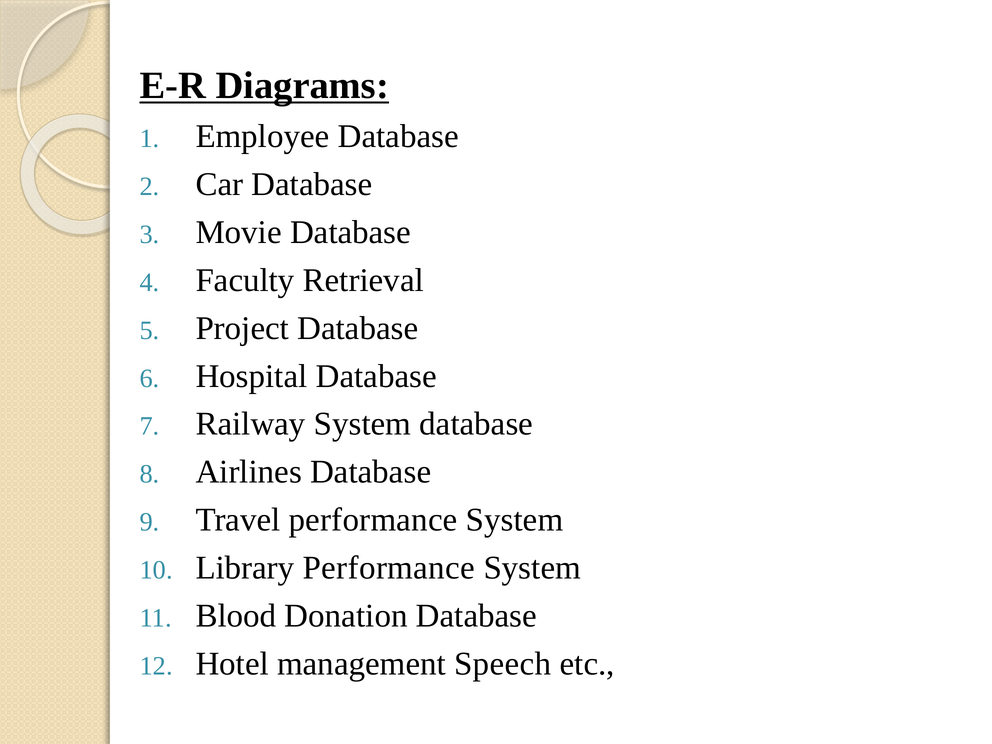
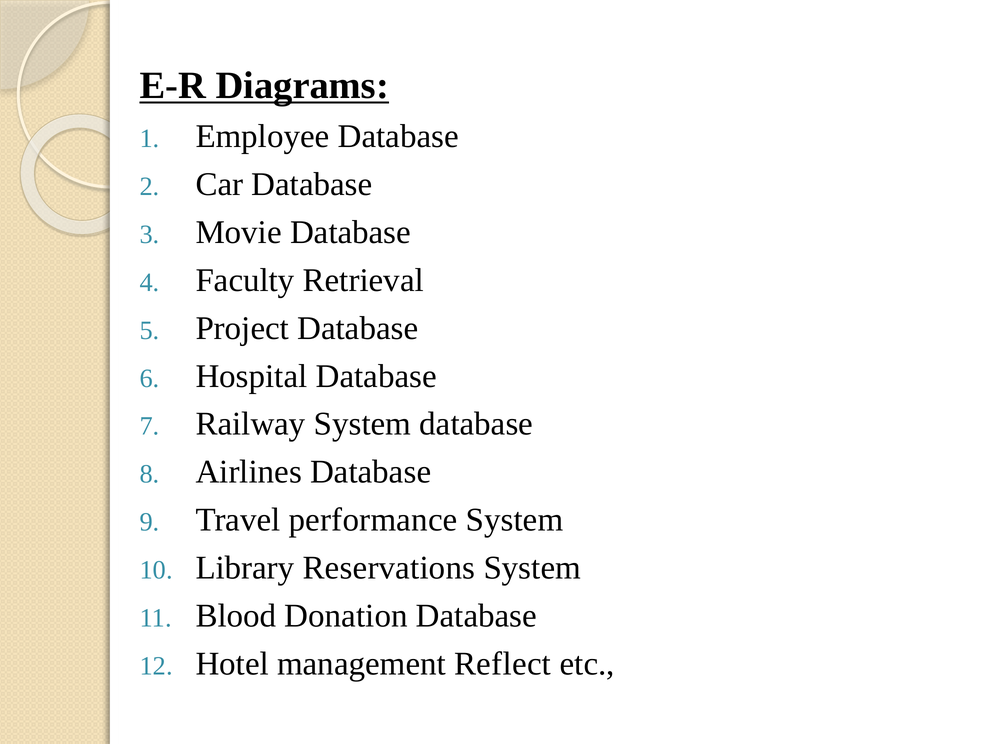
Library Performance: Performance -> Reservations
Speech: Speech -> Reflect
